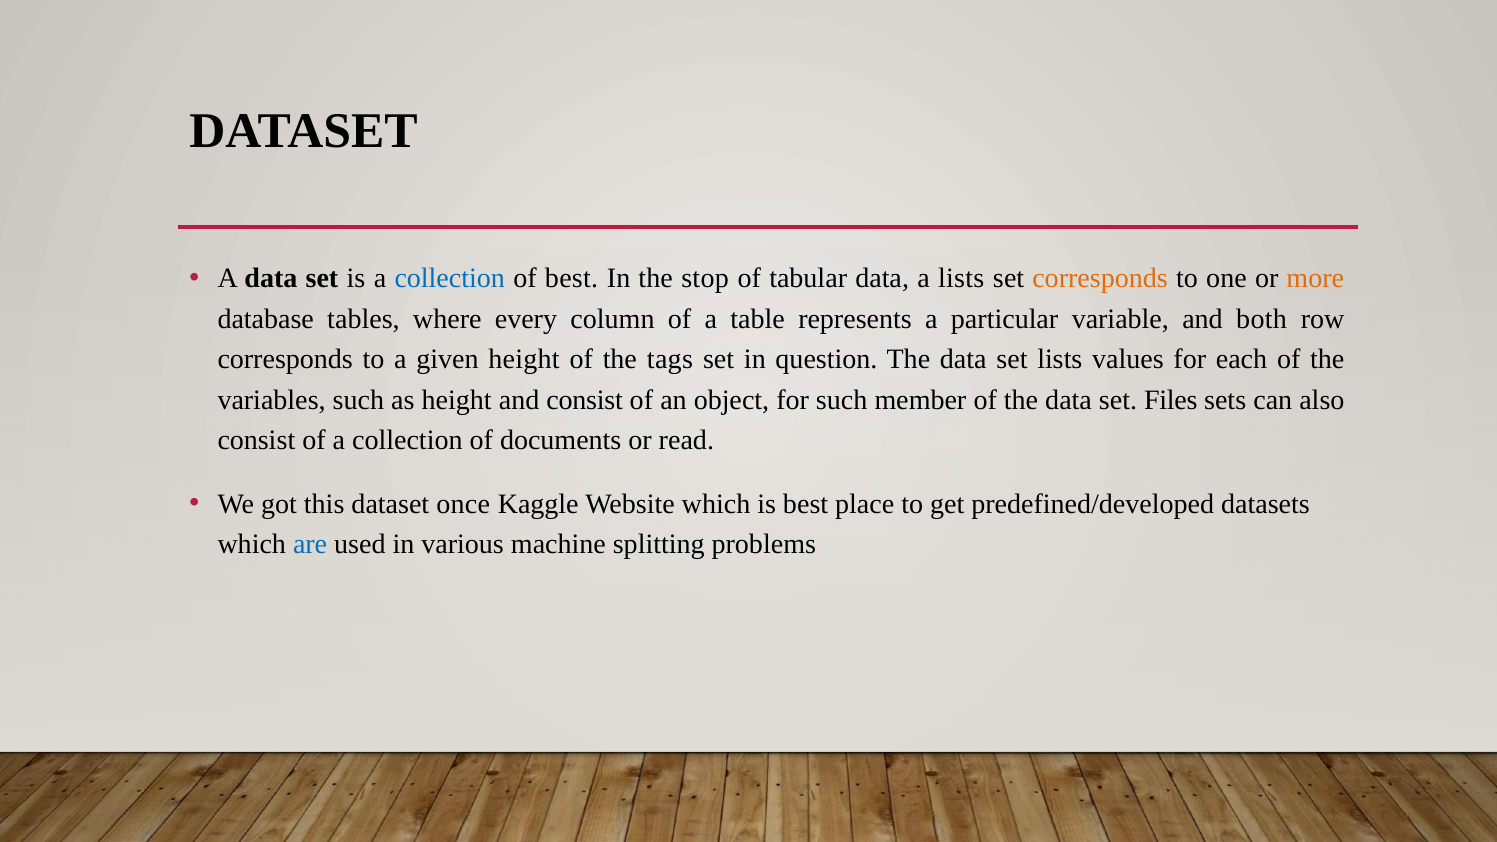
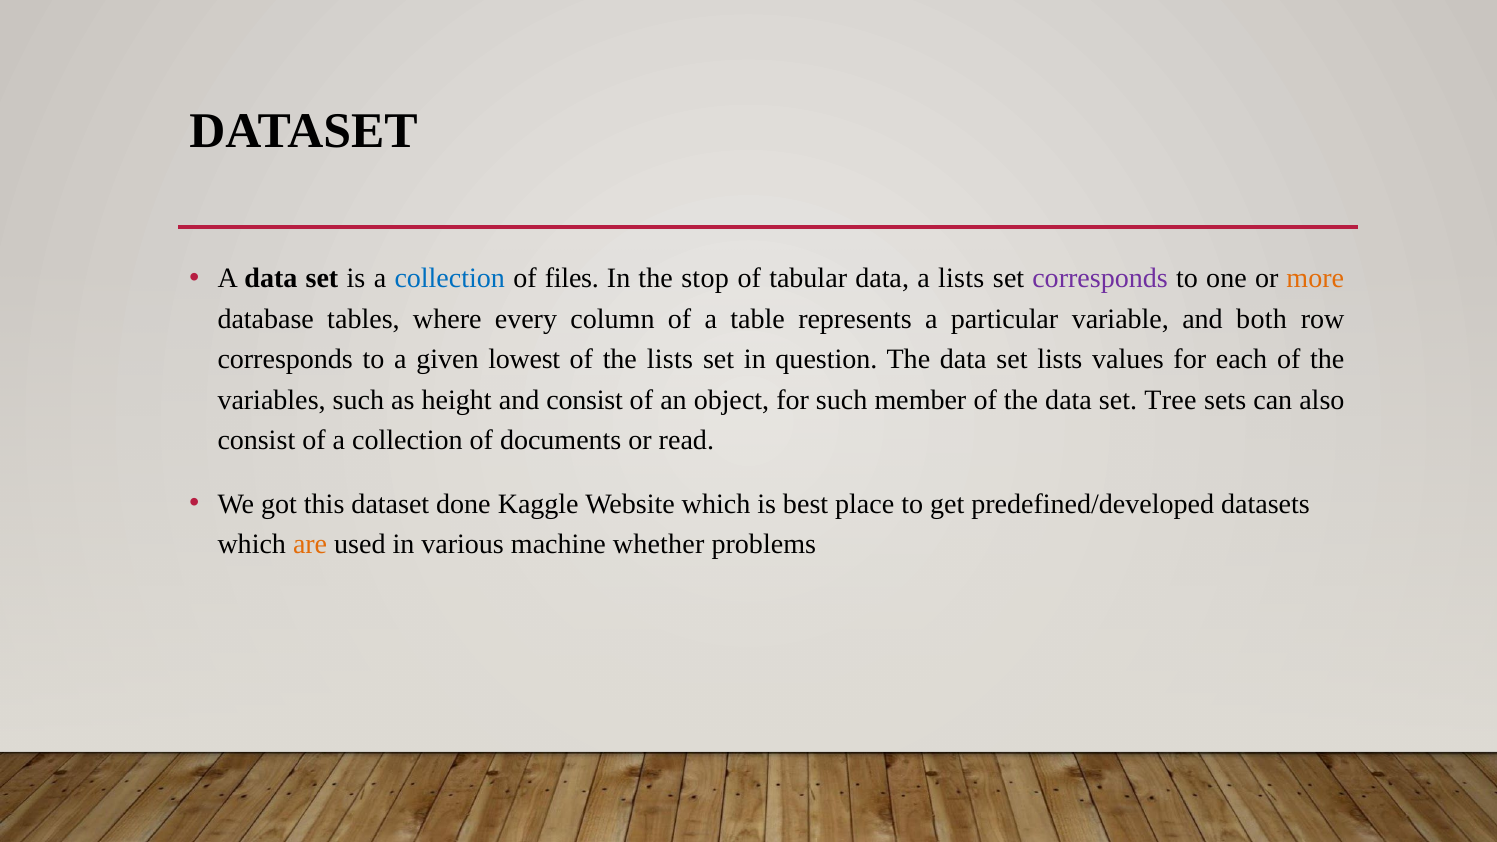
of best: best -> files
corresponds at (1100, 279) colour: orange -> purple
given height: height -> lowest
the tags: tags -> lists
Files: Files -> Tree
once: once -> done
are colour: blue -> orange
splitting: splitting -> whether
